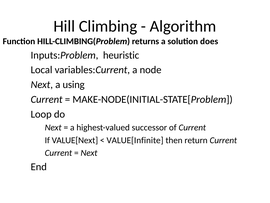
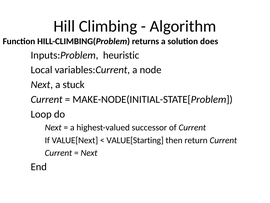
using: using -> stuck
VALUE[Infinite: VALUE[Infinite -> VALUE[Starting
